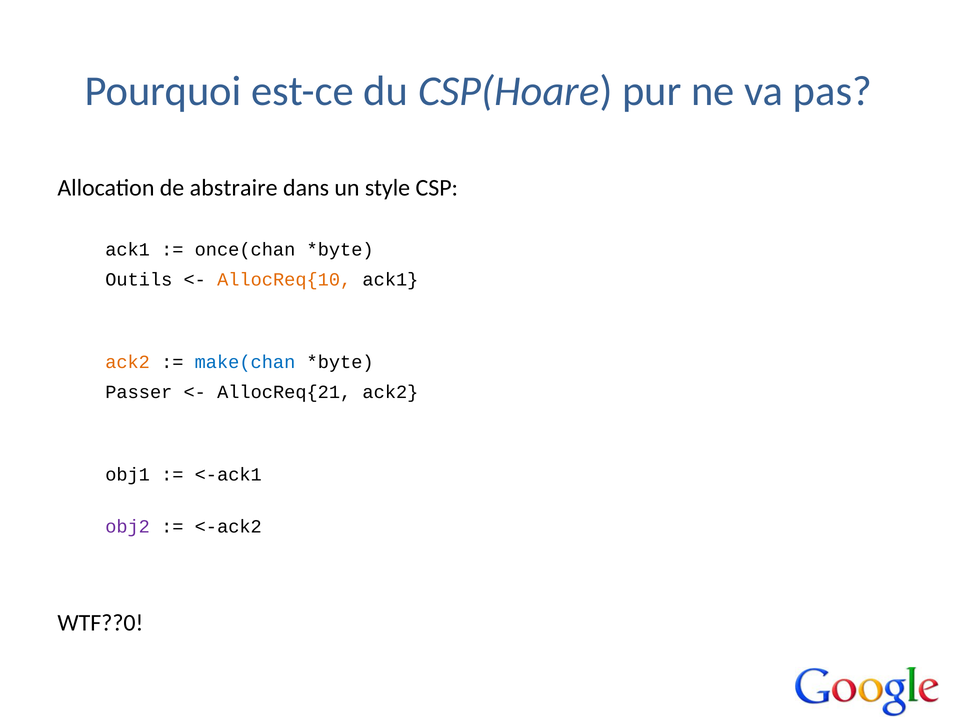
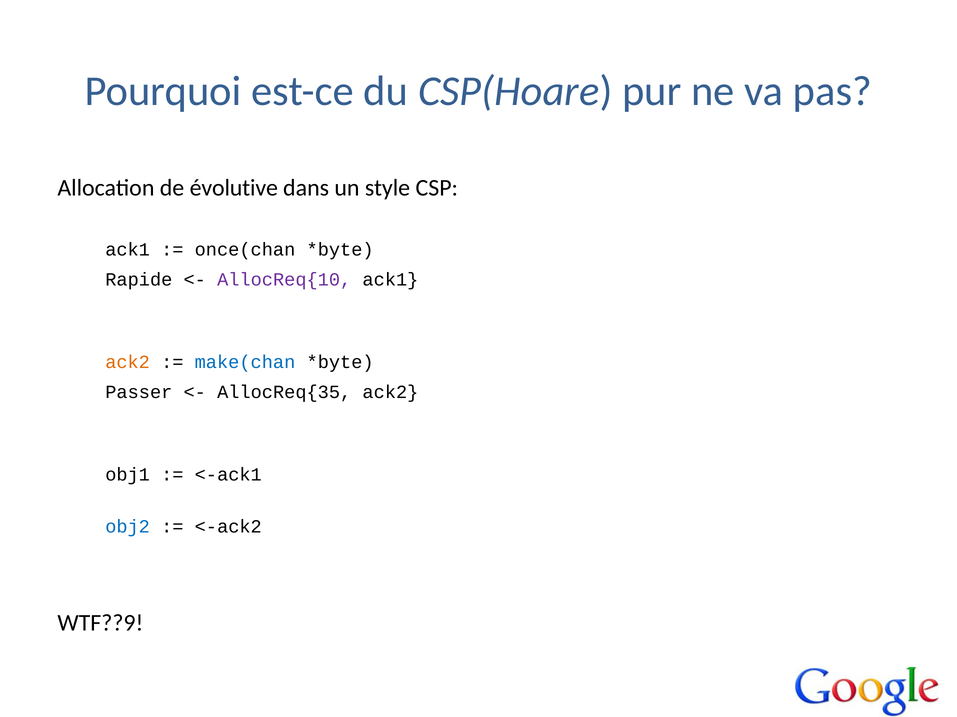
abstraire: abstraire -> évolutive
Outils: Outils -> Rapide
AllocReq{10 colour: orange -> purple
AllocReq{21: AllocReq{21 -> AllocReq{35
obj2 colour: purple -> blue
WTF??0: WTF??0 -> WTF??9
